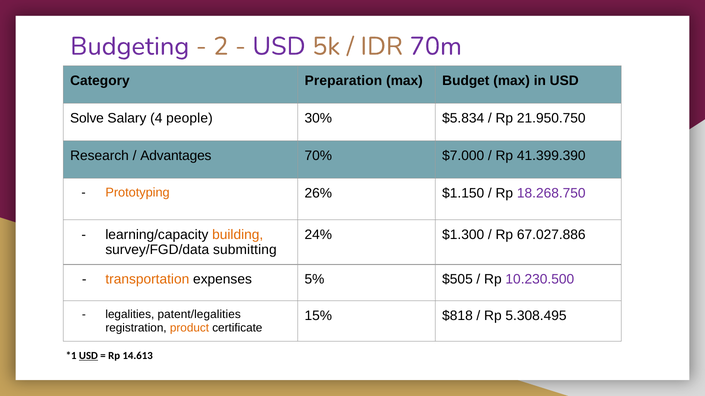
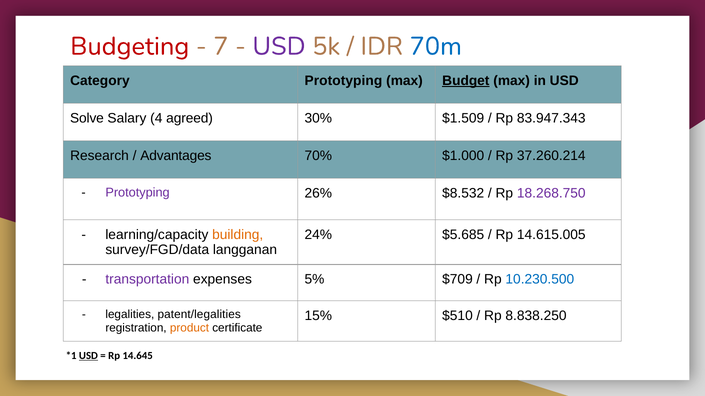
Budgeting colour: purple -> red
2: 2 -> 7
70m colour: purple -> blue
Category Preparation: Preparation -> Prototyping
Budget underline: none -> present
people: people -> agreed
$5.834: $5.834 -> $1.509
21.950.750: 21.950.750 -> 83.947.343
$7.000: $7.000 -> $1.000
41.399.390: 41.399.390 -> 37.260.214
Prototyping at (138, 193) colour: orange -> purple
$1.150: $1.150 -> $8.532
$1.300: $1.300 -> $5.685
67.027.886: 67.027.886 -> 14.615.005
submitting: submitting -> langganan
transportation colour: orange -> purple
$505: $505 -> $709
10.230.500 colour: purple -> blue
$818: $818 -> $510
5.308.495: 5.308.495 -> 8.838.250
14.613: 14.613 -> 14.645
